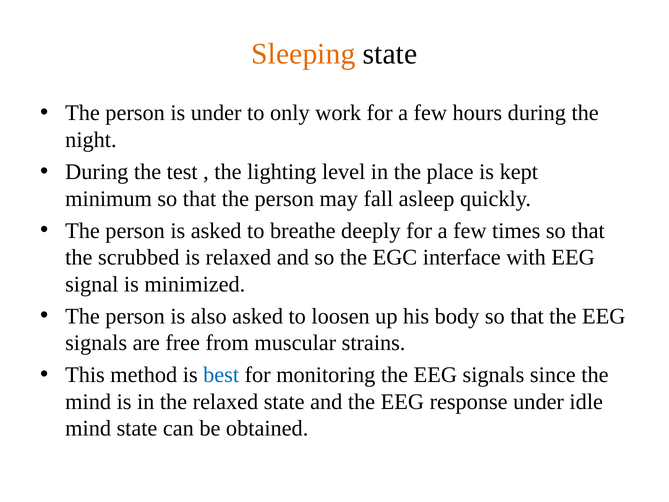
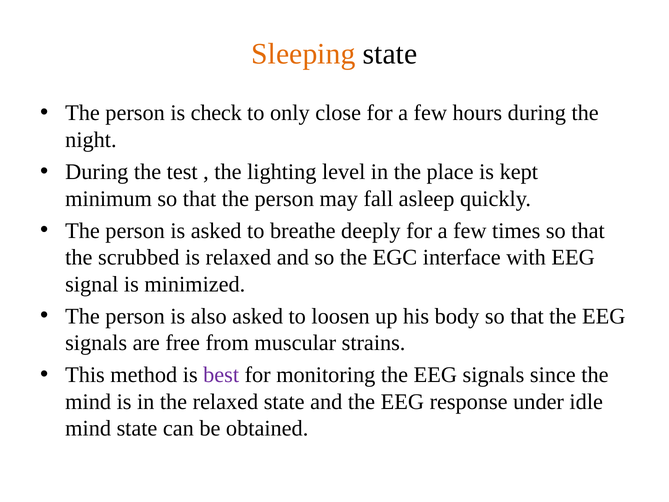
is under: under -> check
work: work -> close
best colour: blue -> purple
